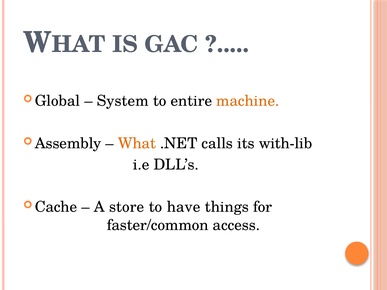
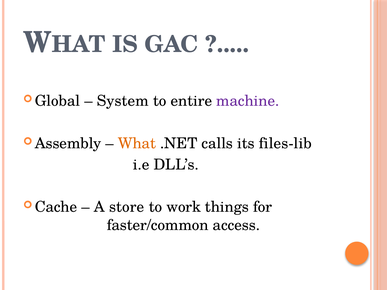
machine colour: orange -> purple
with-lib: with-lib -> files-lib
have: have -> work
